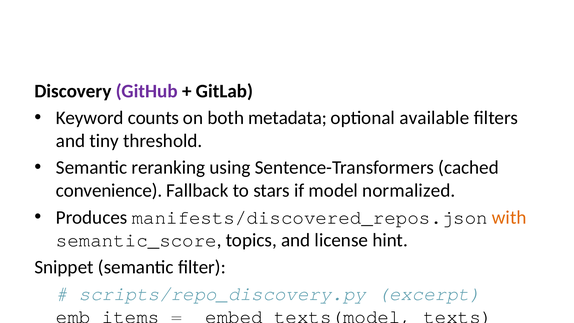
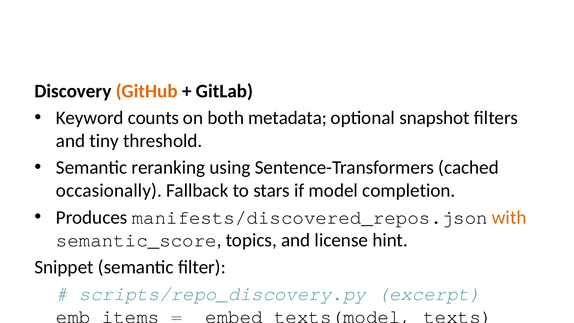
GitHub colour: purple -> orange
available: available -> snapshot
convenience: convenience -> occasionally
normalized: normalized -> completion
